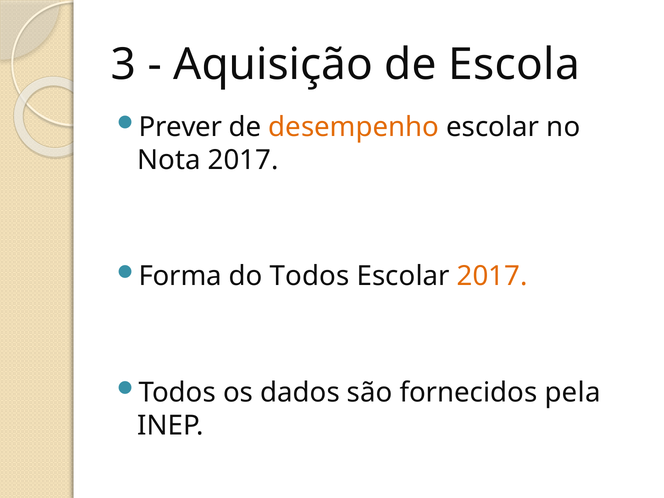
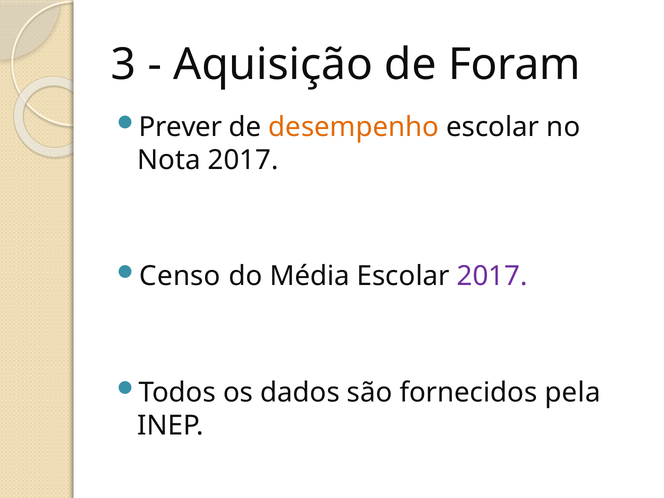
Escola: Escola -> Foram
Forma: Forma -> Censo
do Todos: Todos -> Média
2017 at (492, 276) colour: orange -> purple
